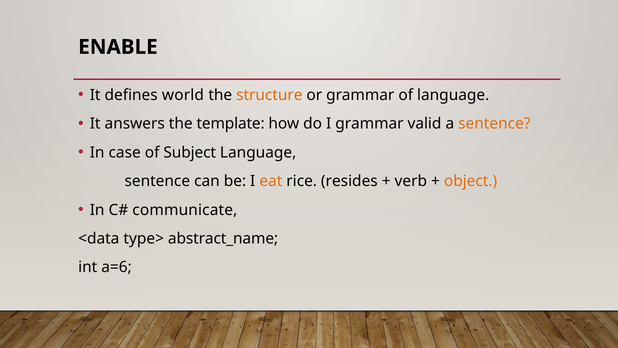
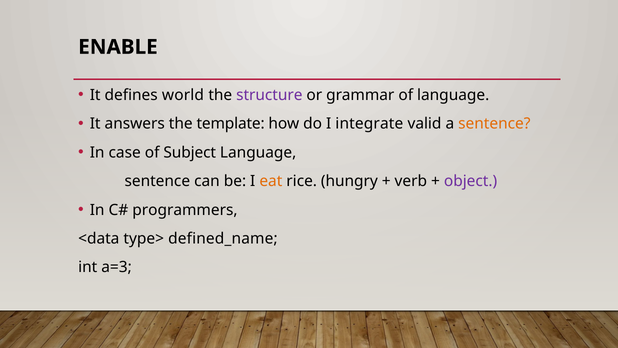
structure colour: orange -> purple
I grammar: grammar -> integrate
resides: resides -> hungry
object colour: orange -> purple
communicate: communicate -> programmers
abstract_name: abstract_name -> defined_name
a=6: a=6 -> a=3
